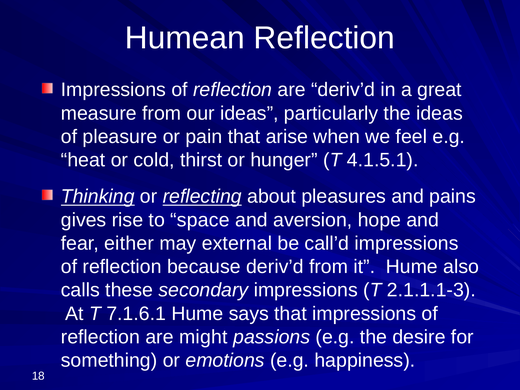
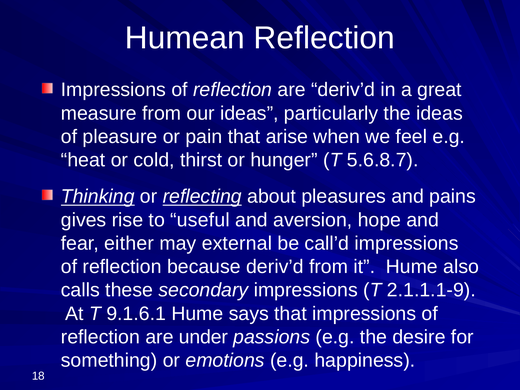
4.1.5.1: 4.1.5.1 -> 5.6.8.7
space: space -> useful
2.1.1.1-3: 2.1.1.1-3 -> 2.1.1.1-9
7.1.6.1: 7.1.6.1 -> 9.1.6.1
might: might -> under
